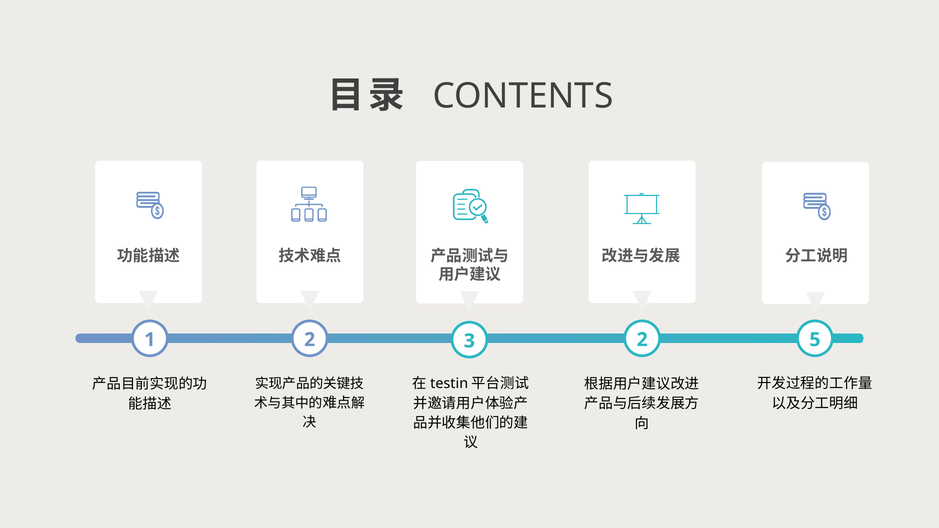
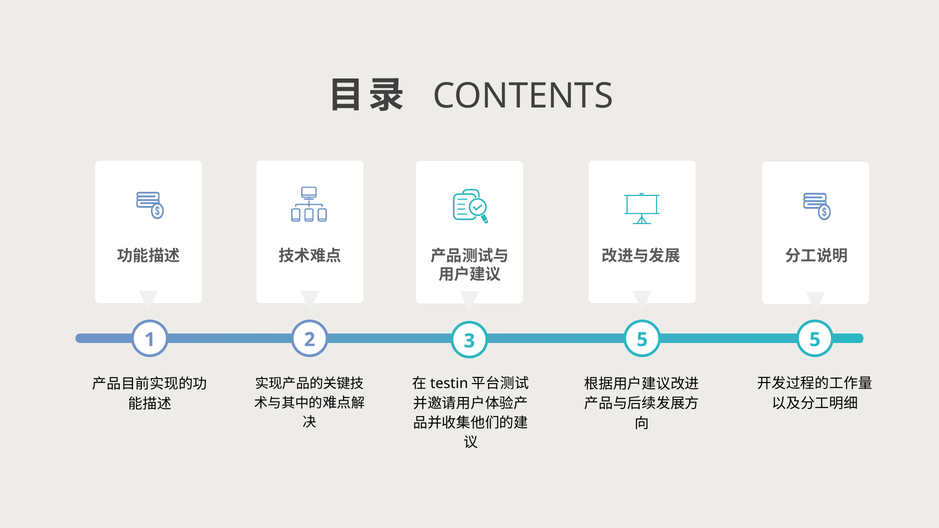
1 2: 2 -> 5
